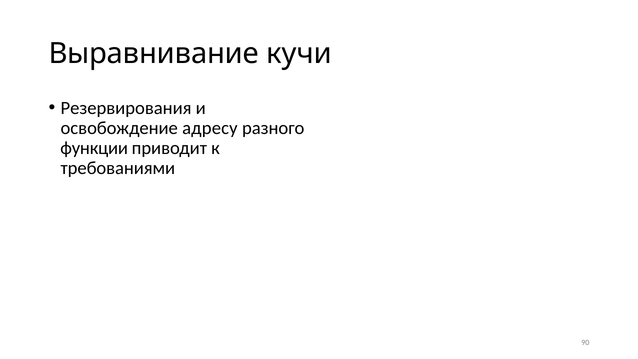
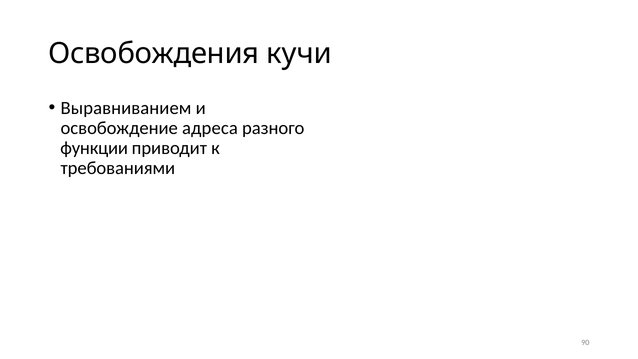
Выравнивание: Выравнивание -> Освобождения
Резервирования: Резервирования -> Выравниванием
адресу: адресу -> адреса
